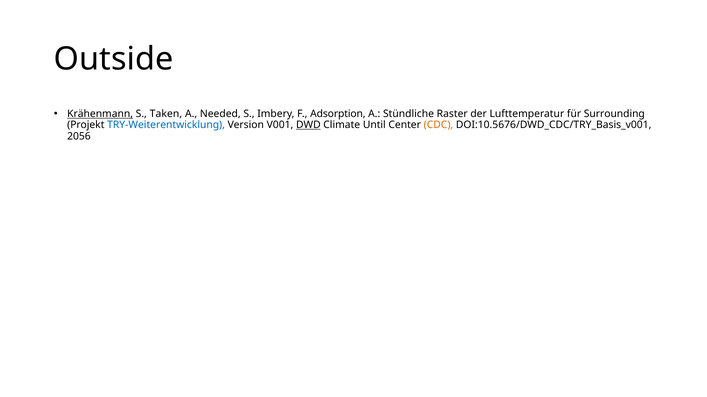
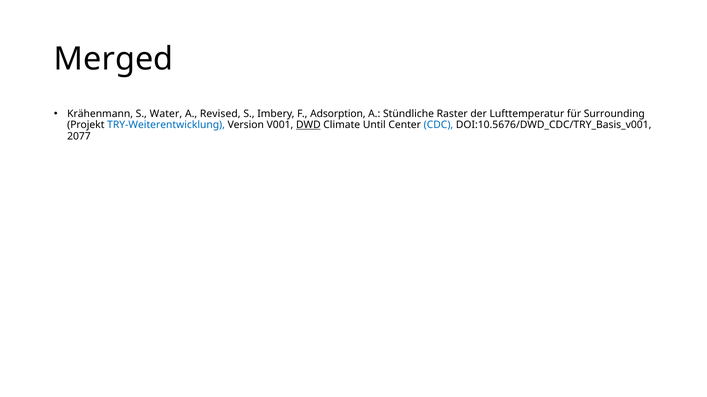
Outside: Outside -> Merged
Krähenmann underline: present -> none
Taken: Taken -> Water
Needed: Needed -> Revised
CDC colour: orange -> blue
2056: 2056 -> 2077
